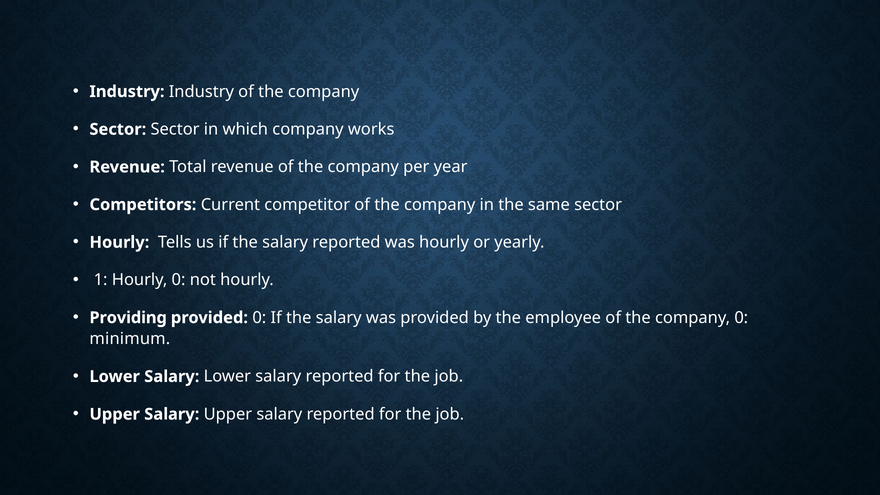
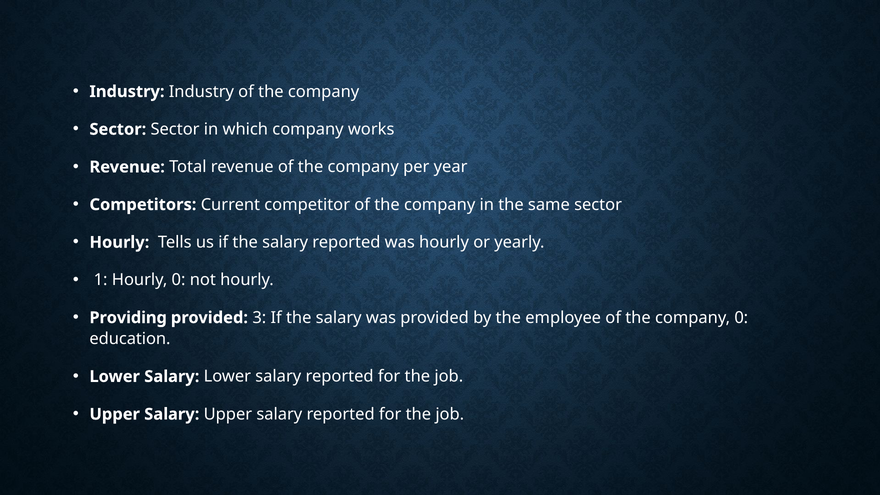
provided 0: 0 -> 3
minimum: minimum -> education
